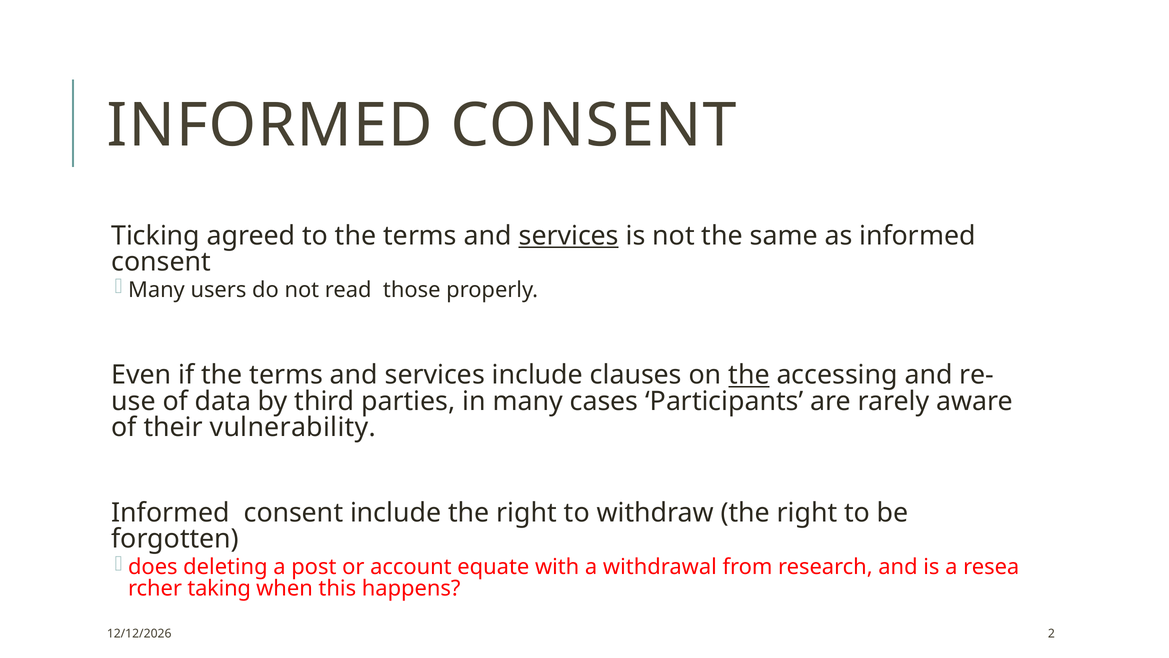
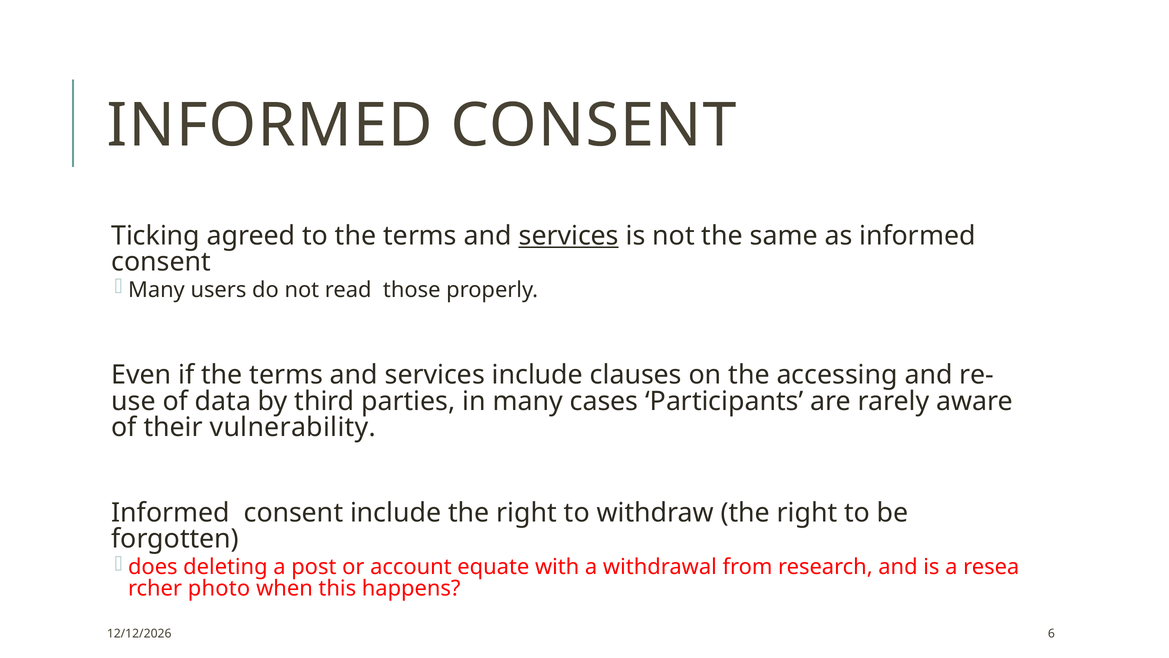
the at (749, 375) underline: present -> none
taking: taking -> photo
2: 2 -> 6
